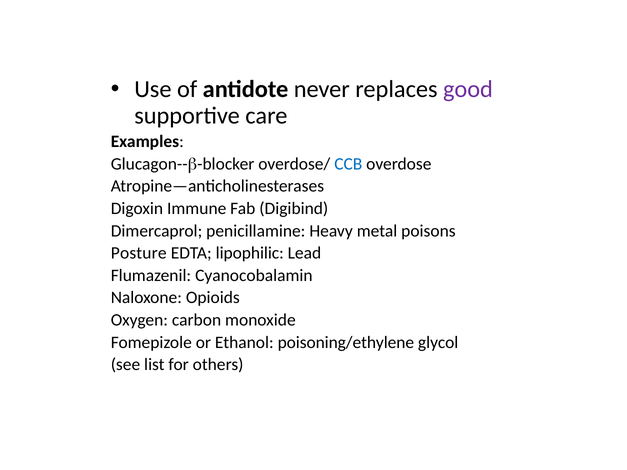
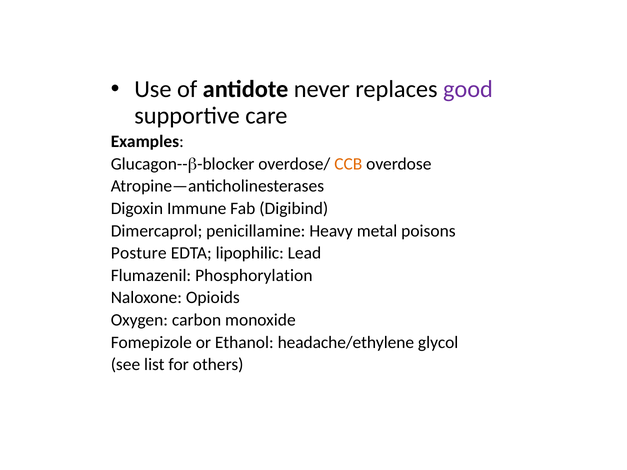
CCB colour: blue -> orange
Cyanocobalamin: Cyanocobalamin -> Phosphorylation
poisoning/ethylene: poisoning/ethylene -> headache/ethylene
